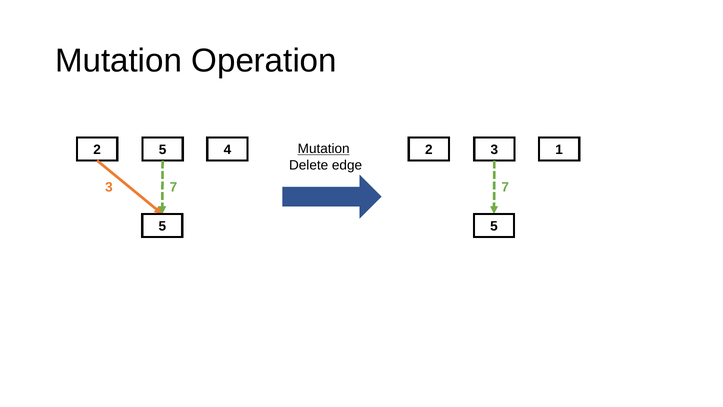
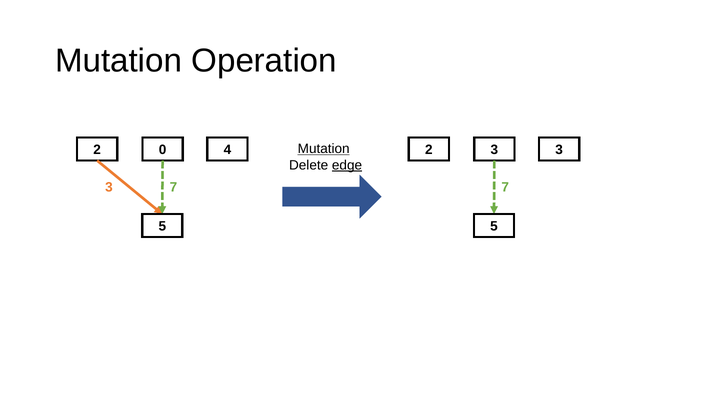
2 5: 5 -> 0
3 1: 1 -> 3
edge underline: none -> present
